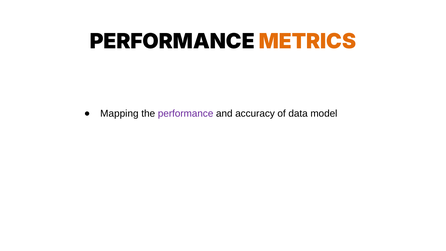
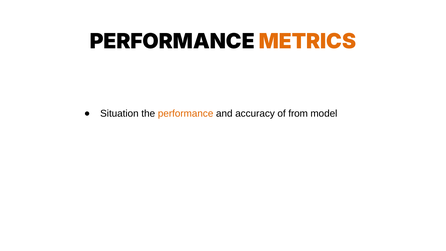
Mapping: Mapping -> Situation
performance at (186, 114) colour: purple -> orange
data: data -> from
